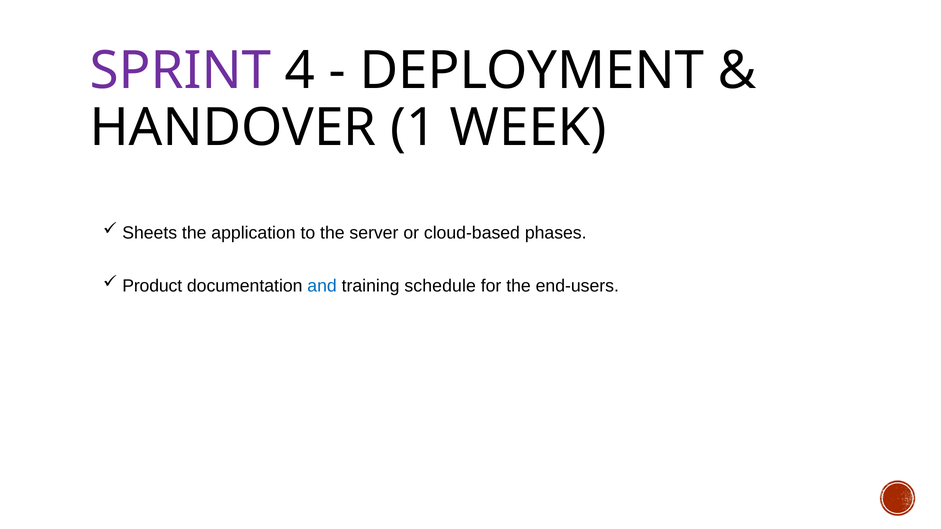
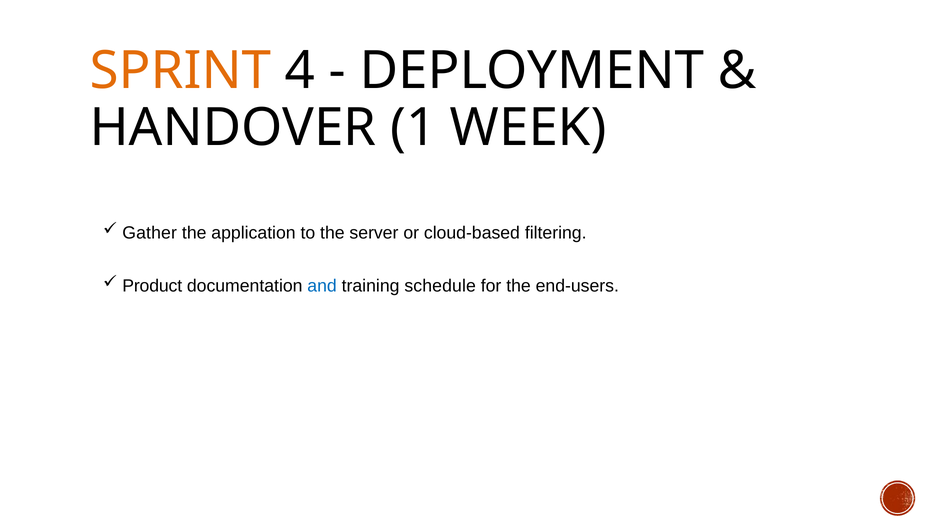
SPRINT colour: purple -> orange
Sheets: Sheets -> Gather
phases: phases -> filtering
